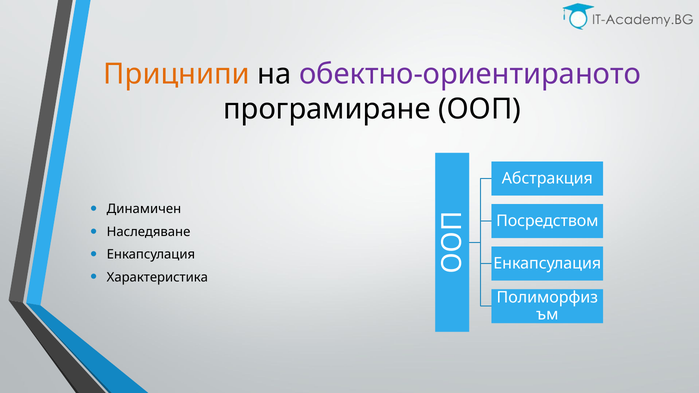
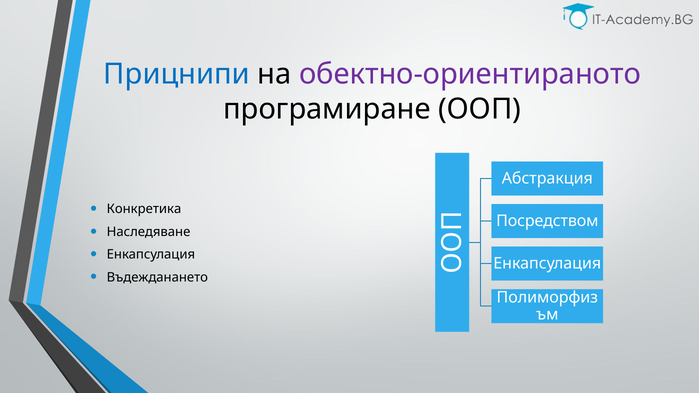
Прицнипи colour: orange -> blue
Динамичен: Динамичен -> Конкретика
Характеристика: Характеристика -> Въдежданането
